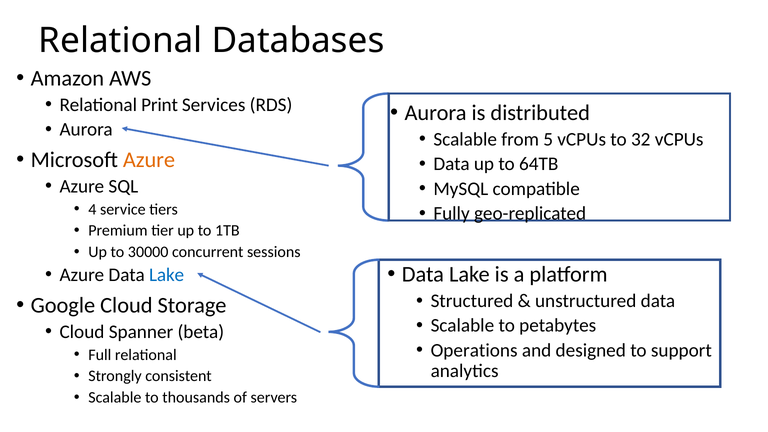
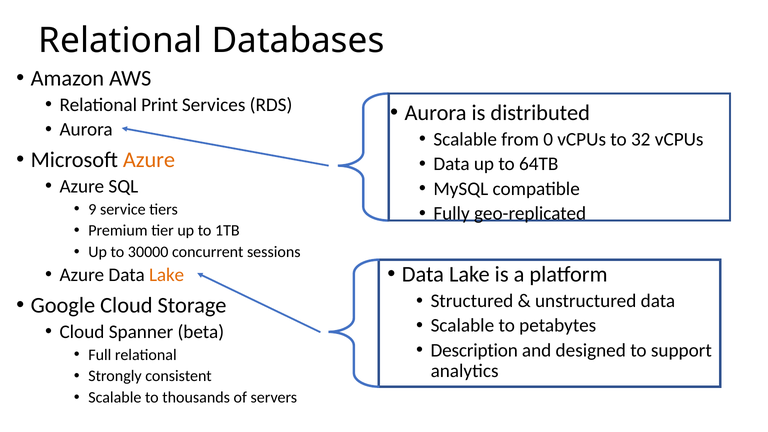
5: 5 -> 0
4: 4 -> 9
Lake at (167, 275) colour: blue -> orange
Operations: Operations -> Description
